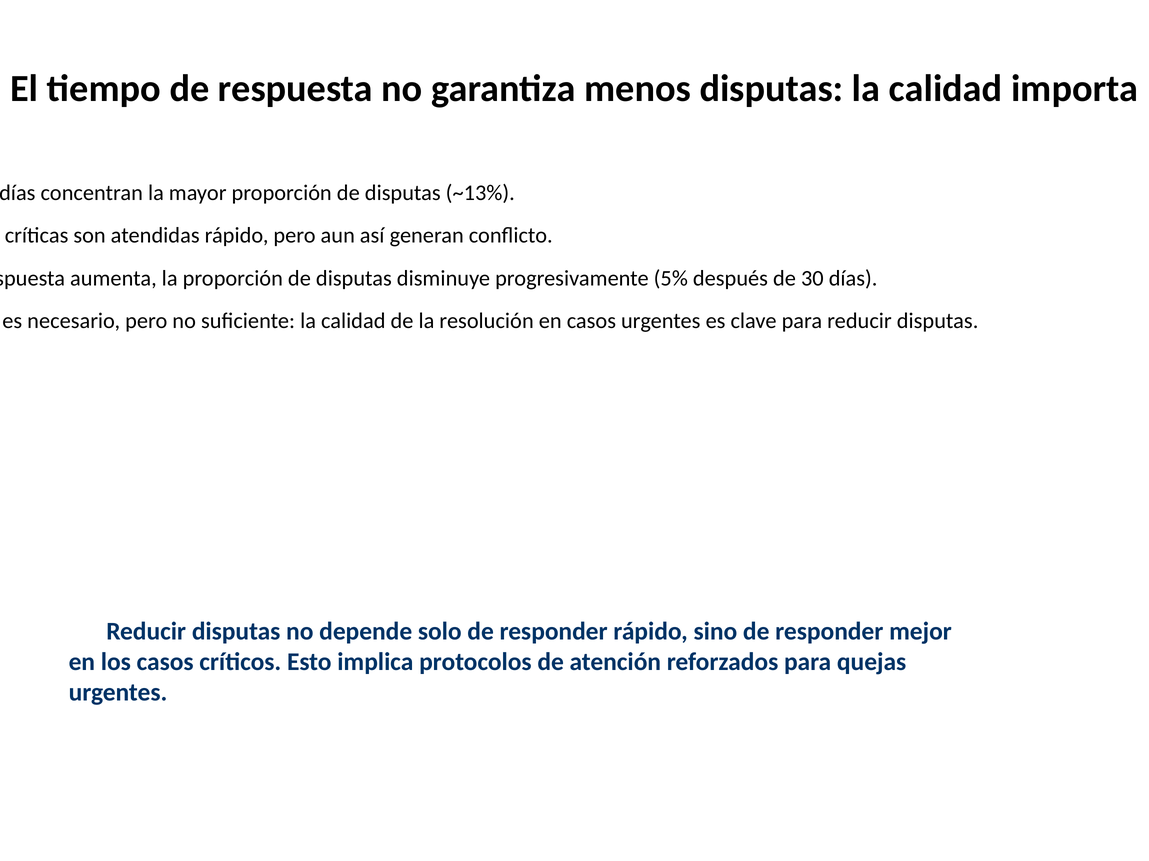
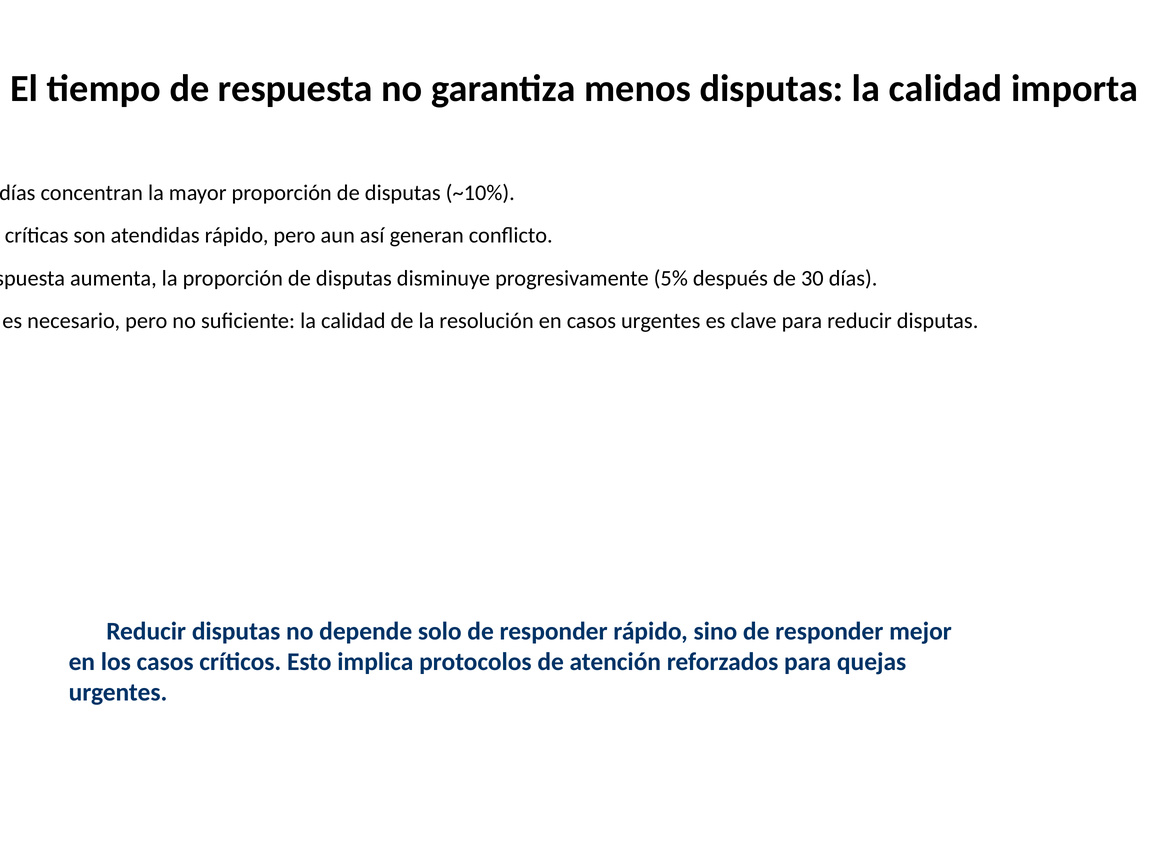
~13%: ~13% -> ~10%
